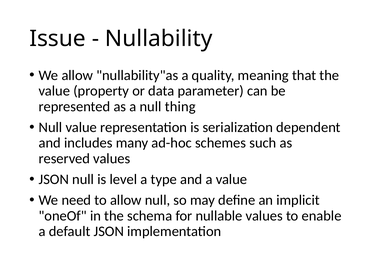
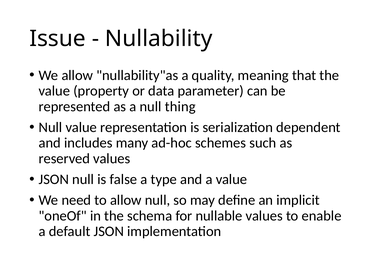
level: level -> false
